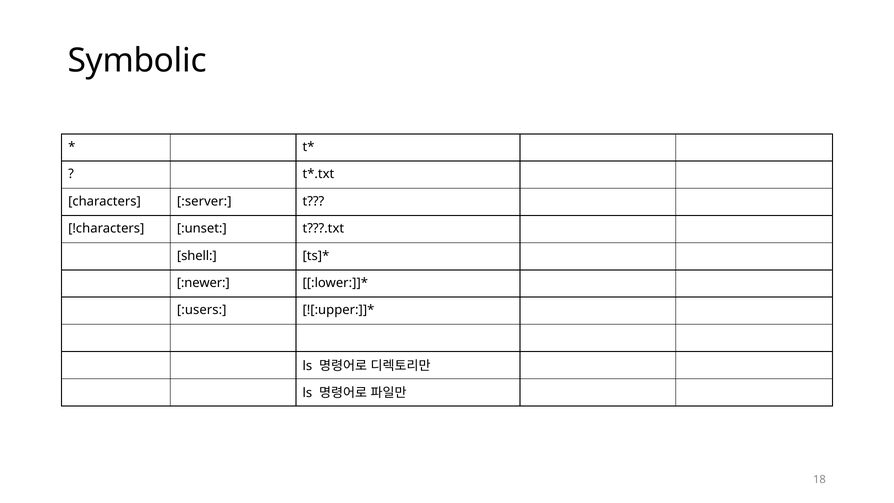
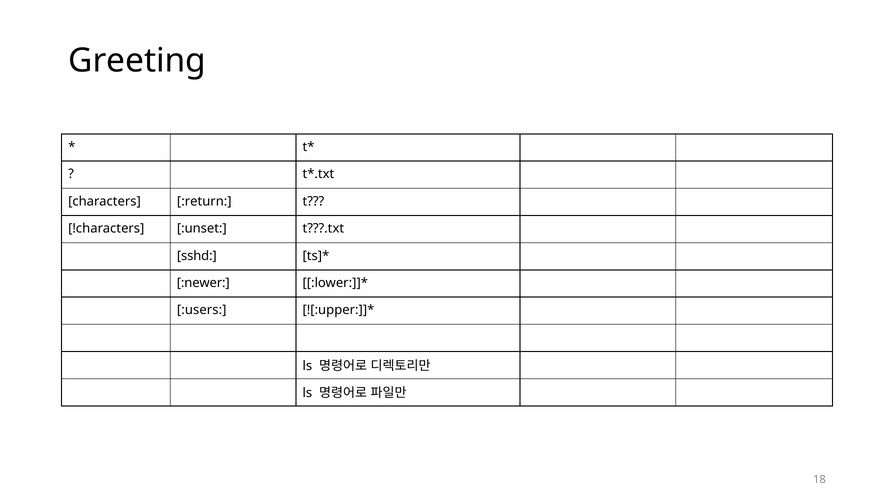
Symbolic: Symbolic -> Greeting
:server: :server -> :return
shell: shell -> sshd
